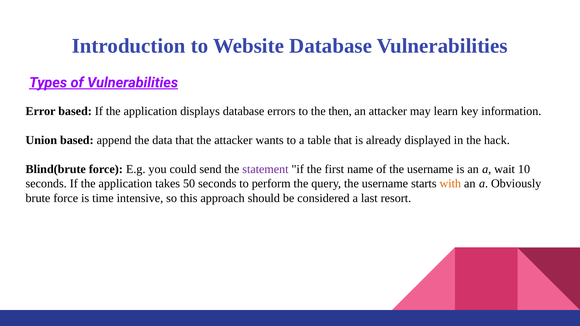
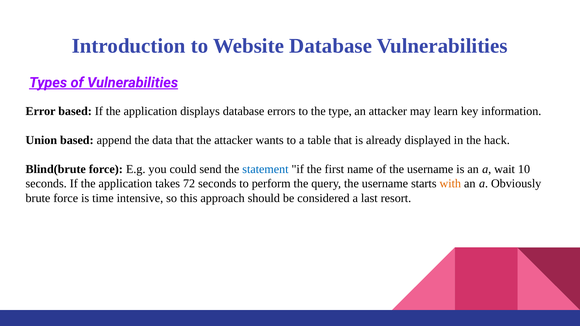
then: then -> type
statement colour: purple -> blue
50: 50 -> 72
